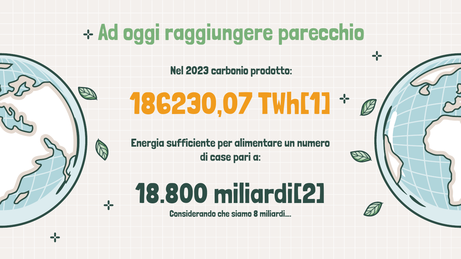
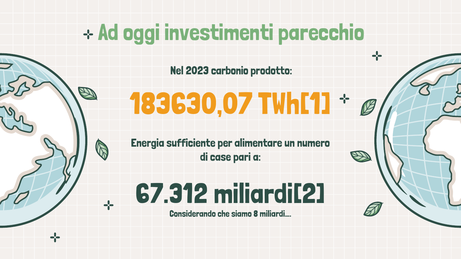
raggiungere: raggiungere -> investimenti
186230,07: 186230,07 -> 183630,07
18.800: 18.800 -> 67.312
